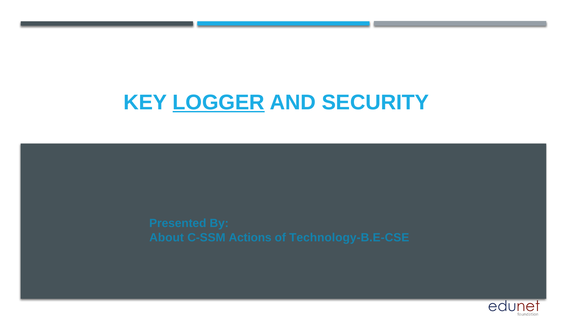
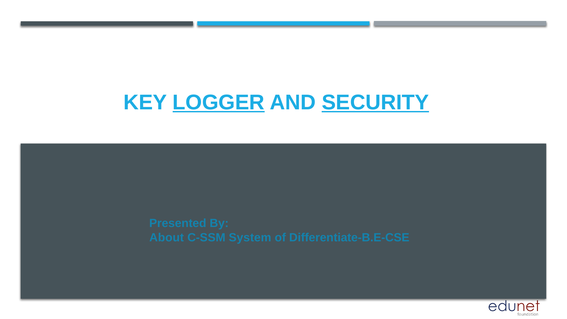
SECURITY underline: none -> present
Actions: Actions -> System
Technology-B.E-CSE: Technology-B.E-CSE -> Differentiate-B.E-CSE
